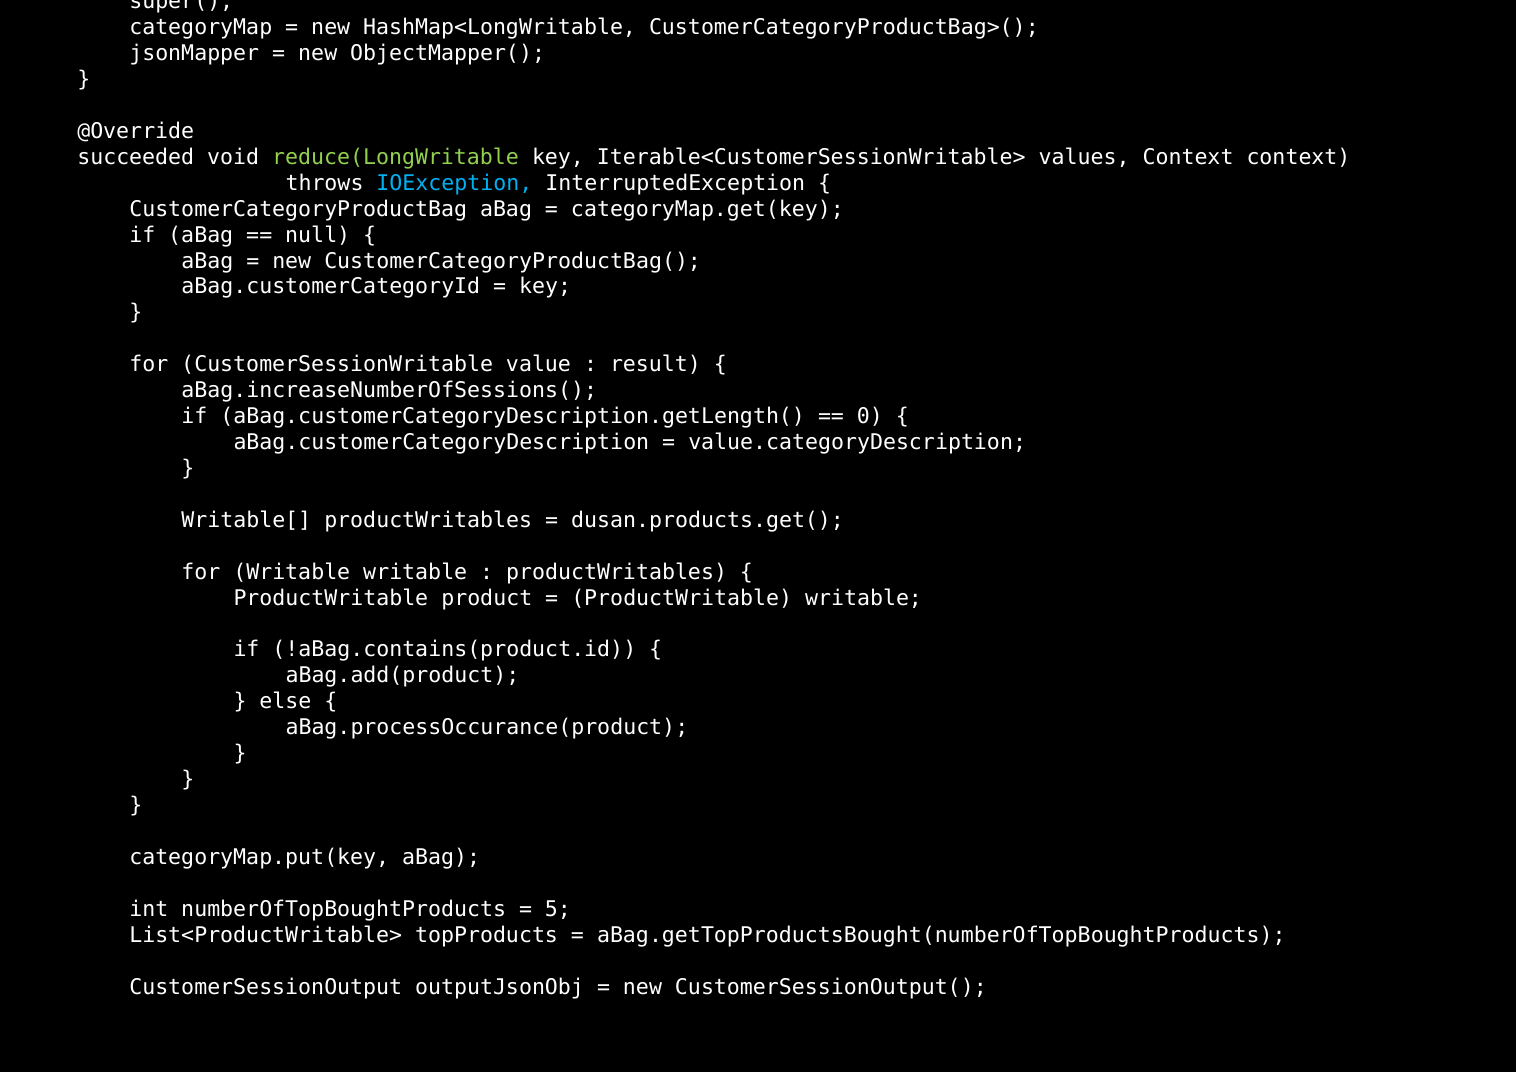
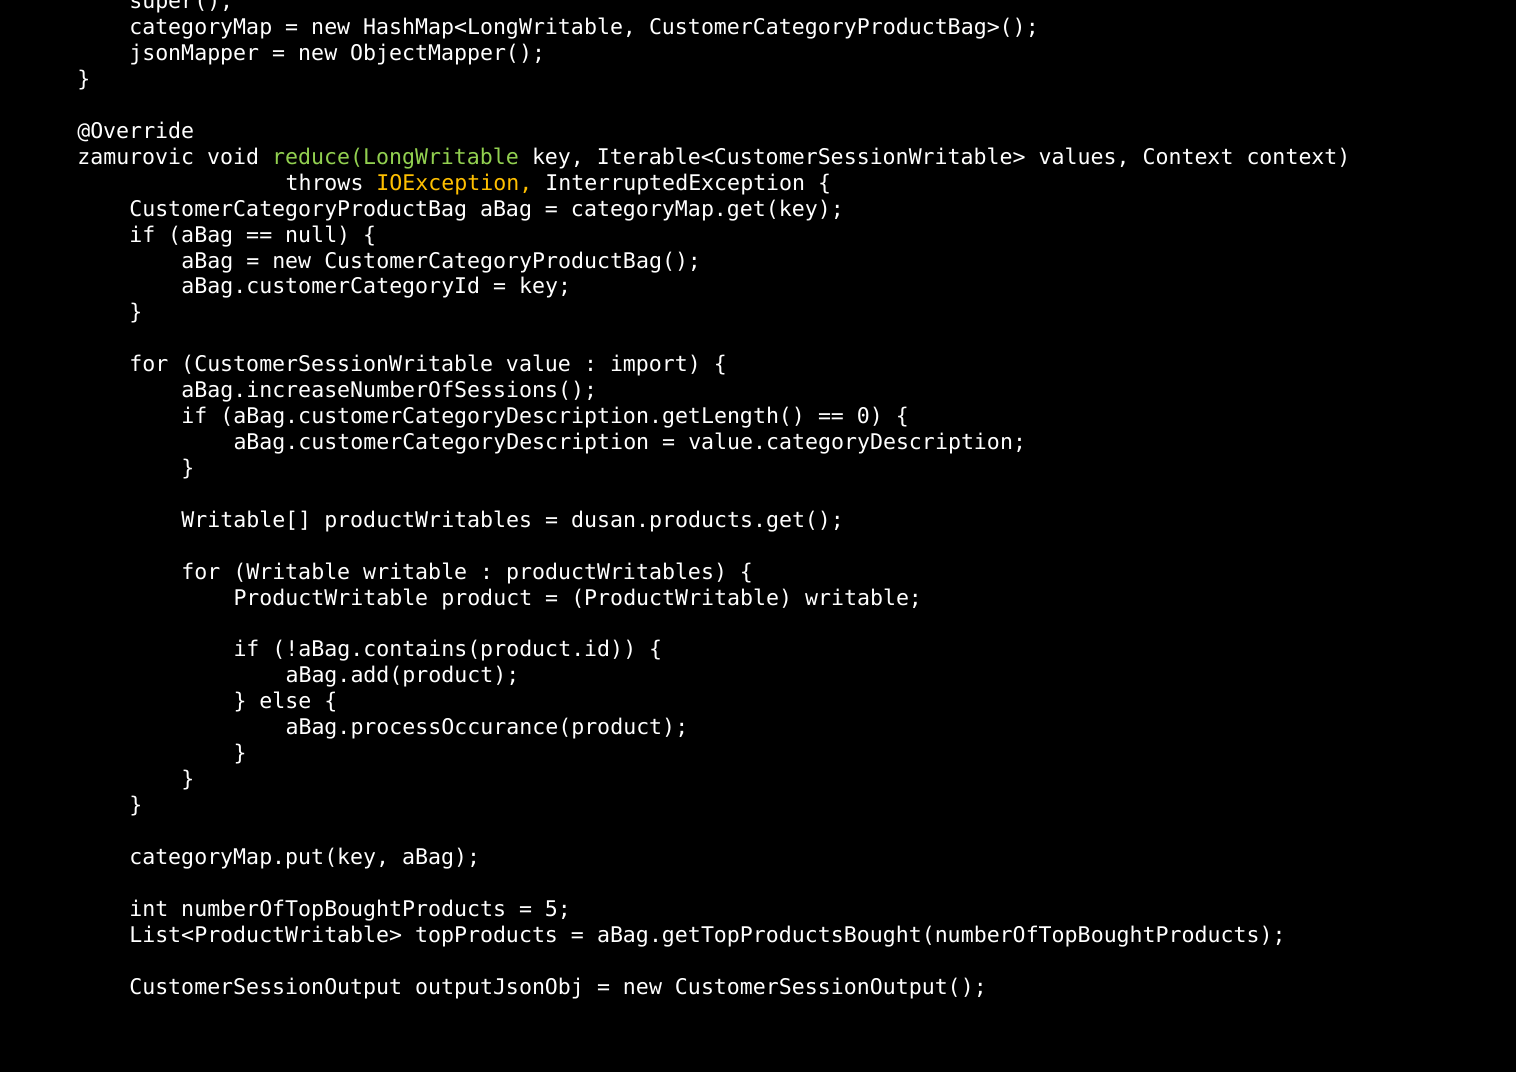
succeeded: succeeded -> zamurovic
IOException colour: light blue -> yellow
result: result -> import
